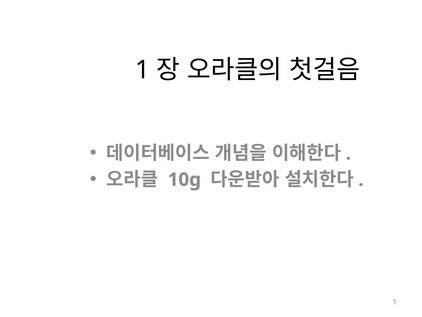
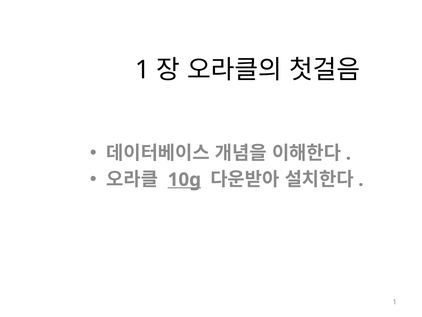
10g underline: none -> present
